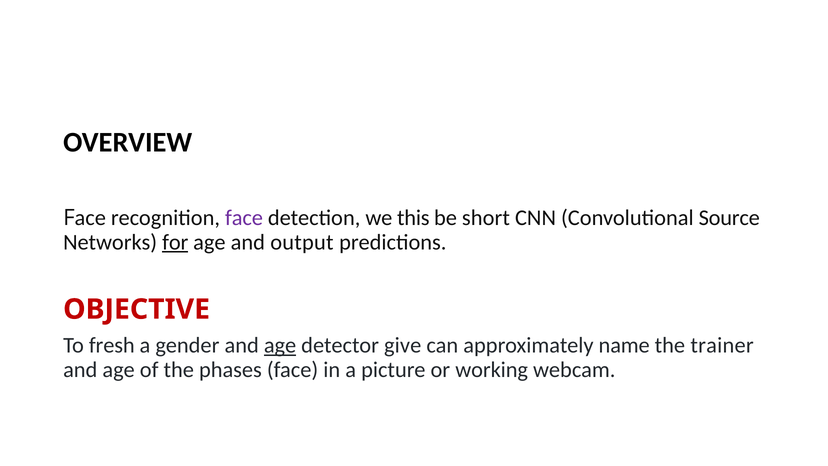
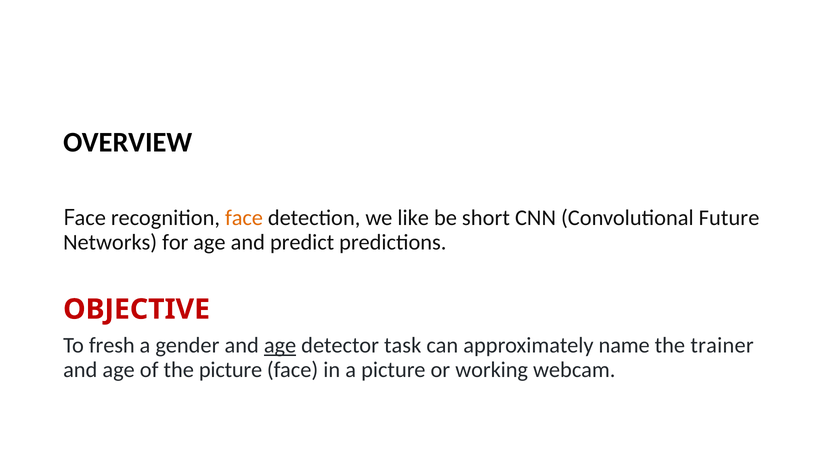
face at (244, 218) colour: purple -> orange
this: this -> like
Source: Source -> Future
for underline: present -> none
output: output -> predict
give: give -> task
the phases: phases -> picture
